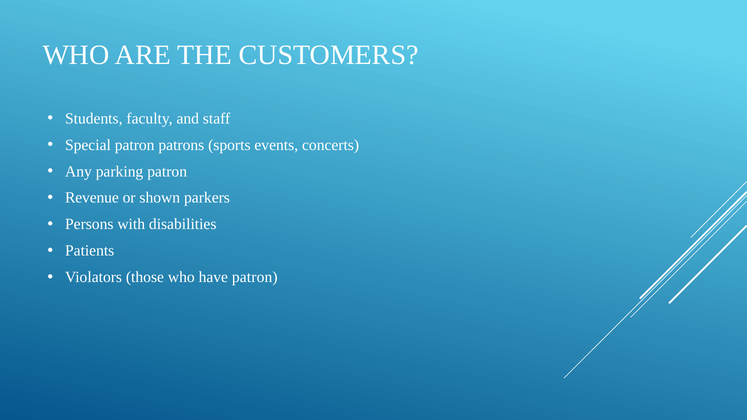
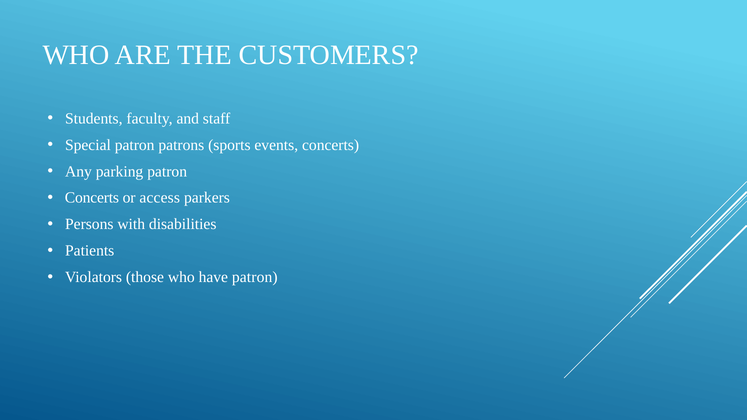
Revenue at (92, 198): Revenue -> Concerts
shown: shown -> access
